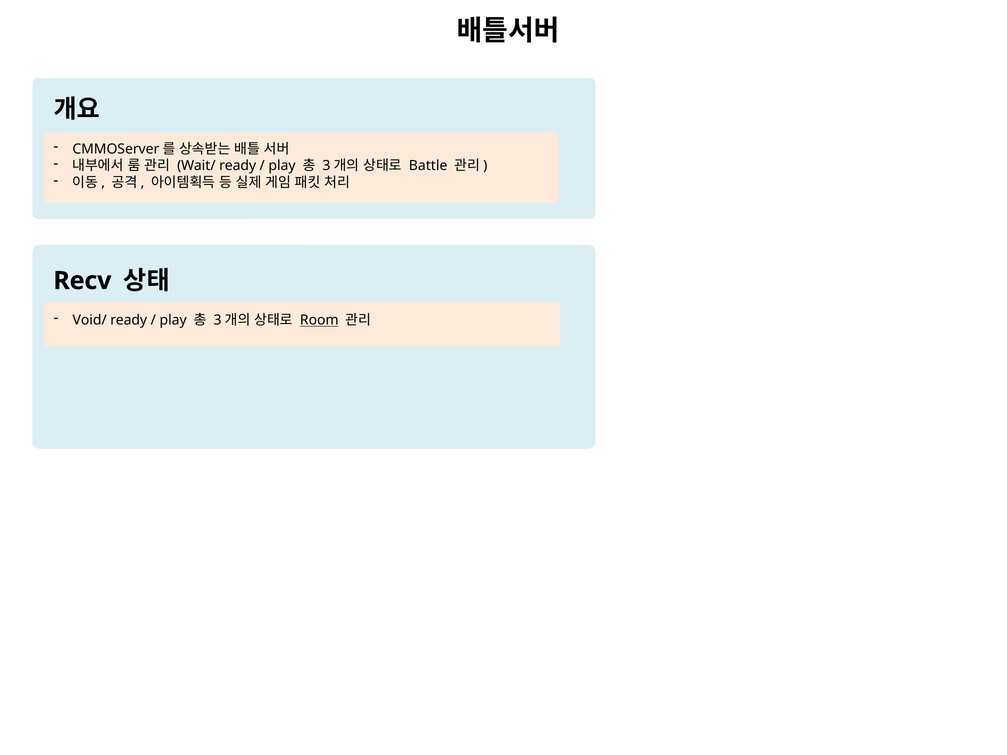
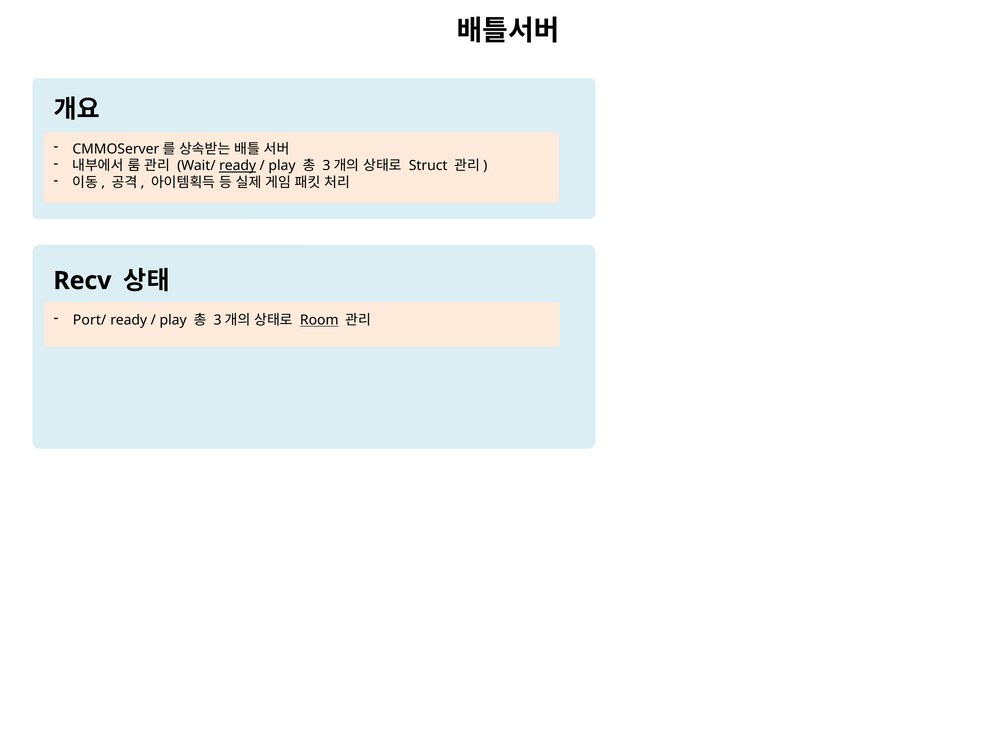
ready at (238, 166) underline: none -> present
Battle: Battle -> Struct
Void/: Void/ -> Port/
